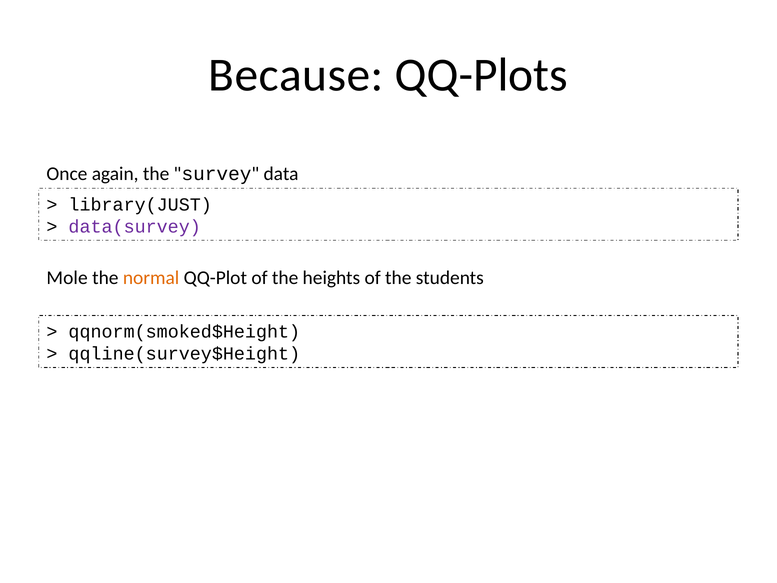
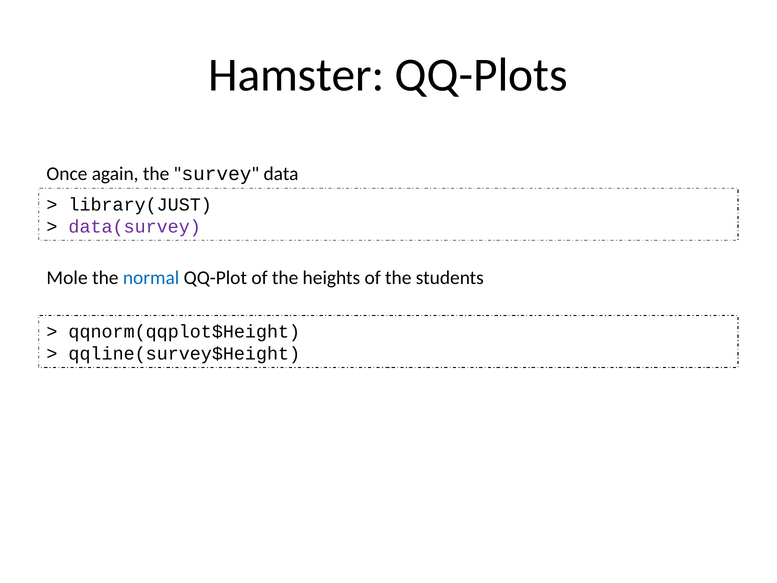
Because: Because -> Hamster
normal colour: orange -> blue
qqnorm(smoked$Height: qqnorm(smoked$Height -> qqnorm(qqplot$Height
